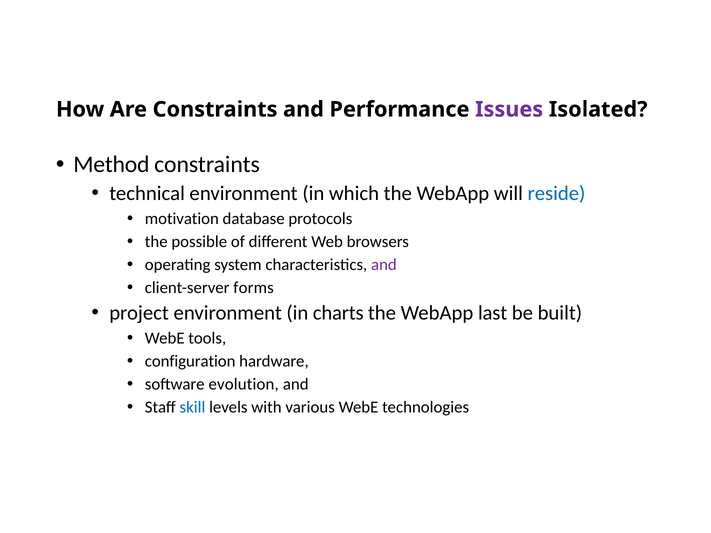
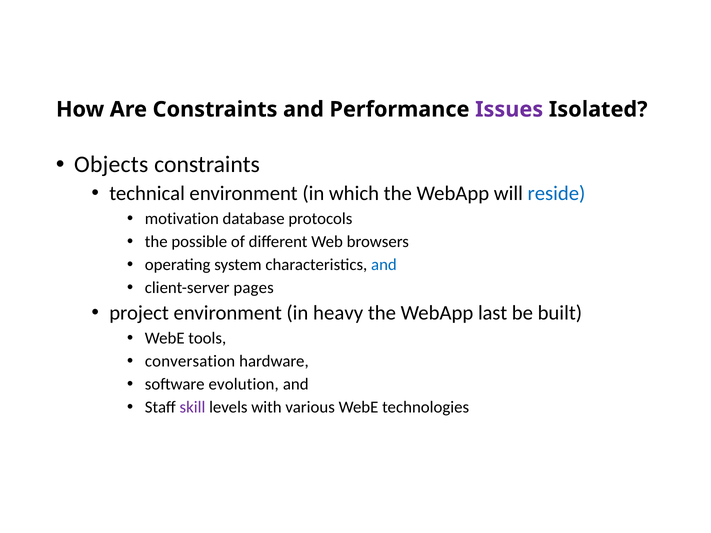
Method: Method -> Objects
and at (384, 265) colour: purple -> blue
forms: forms -> pages
charts: charts -> heavy
configuration: configuration -> conversation
skill colour: blue -> purple
